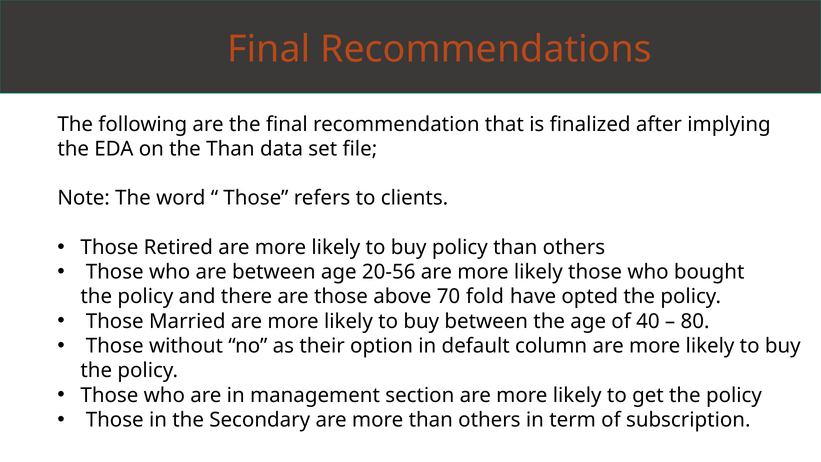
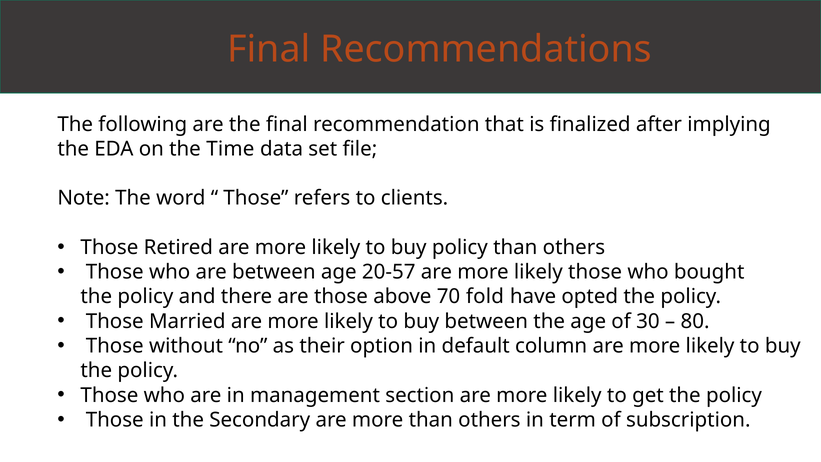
the Than: Than -> Time
20-56: 20-56 -> 20-57
40: 40 -> 30
